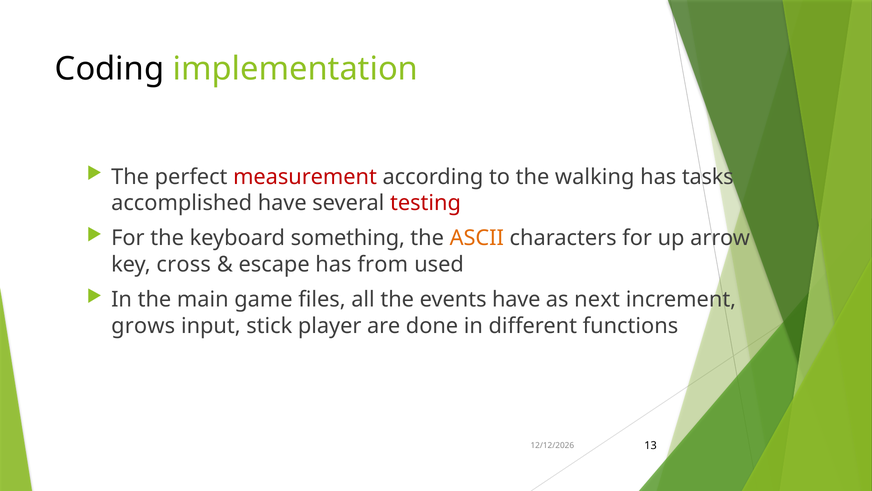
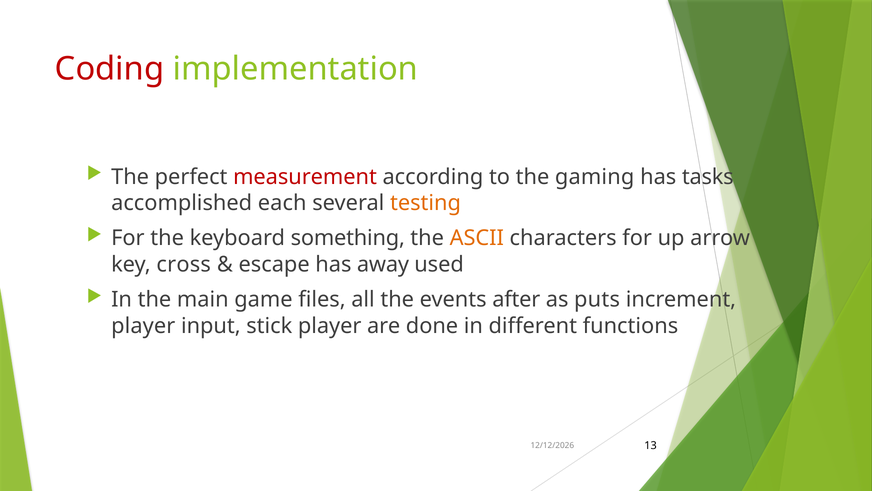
Coding colour: black -> red
walking: walking -> gaming
accomplished have: have -> each
testing colour: red -> orange
from: from -> away
events have: have -> after
next: next -> puts
grows at (143, 326): grows -> player
